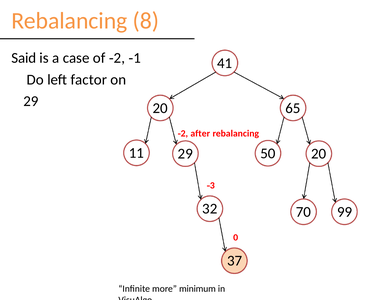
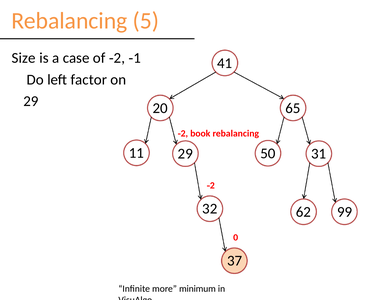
8: 8 -> 5
Said: Said -> Size
after: after -> book
11 20: 20 -> 31
3 at (212, 185): 3 -> 2
70: 70 -> 62
